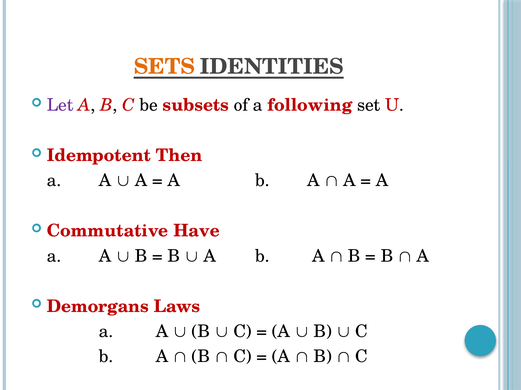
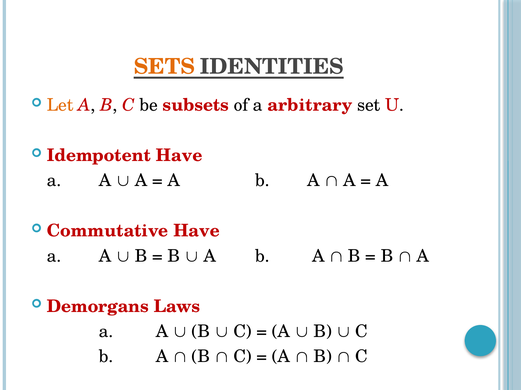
Let colour: purple -> orange
following: following -> arbitrary
Idempotent Then: Then -> Have
